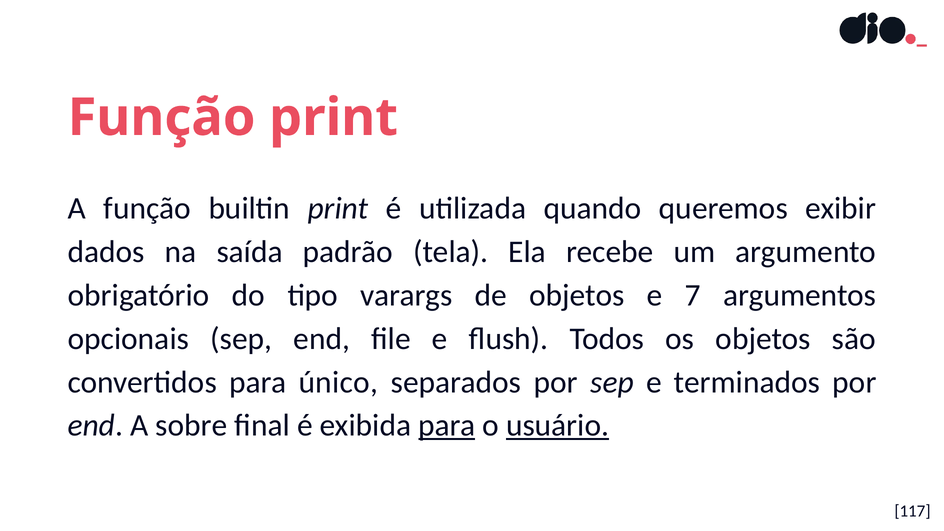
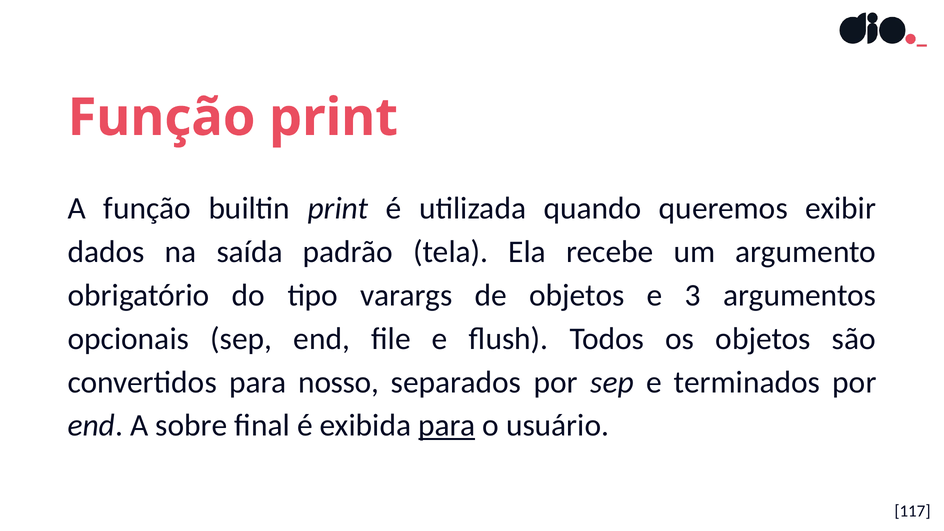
7: 7 -> 3
único: único -> nosso
usuário underline: present -> none
